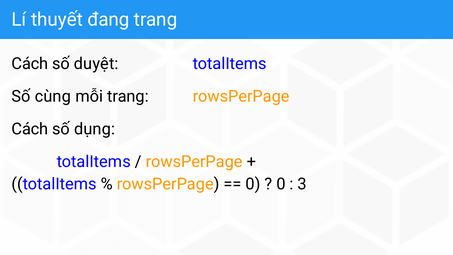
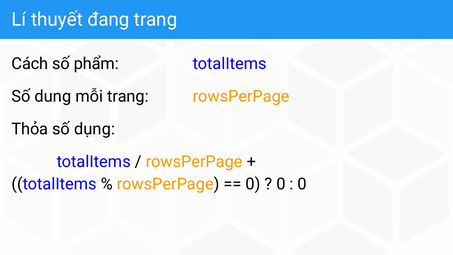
duyệt: duyệt -> phẩm
cùng: cùng -> dung
Cách at (30, 129): Cách -> Thỏa
3 at (302, 184): 3 -> 0
